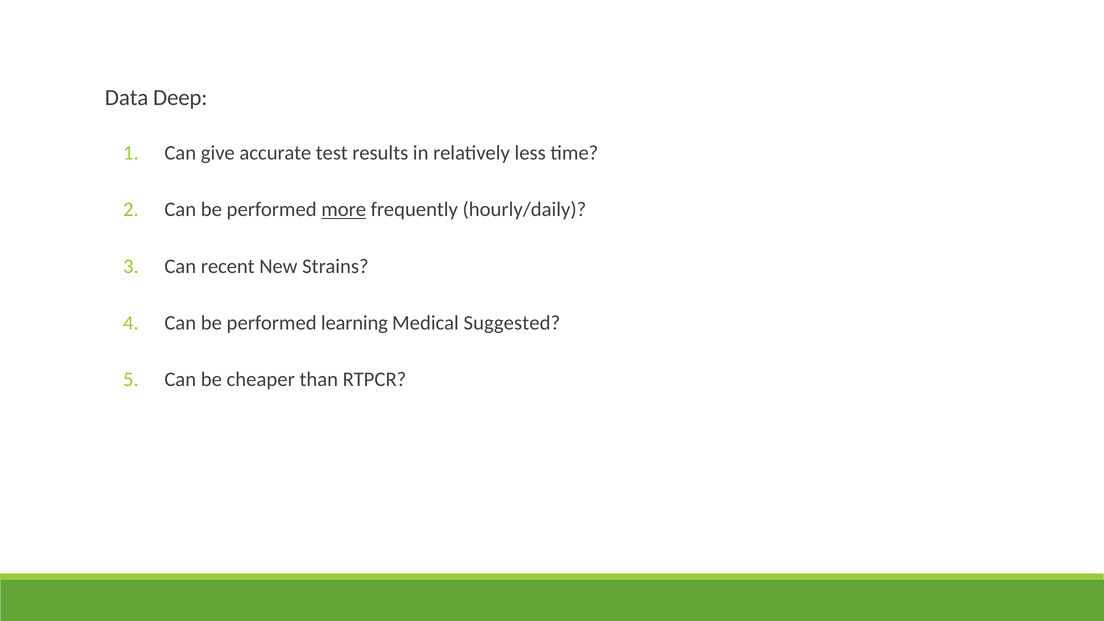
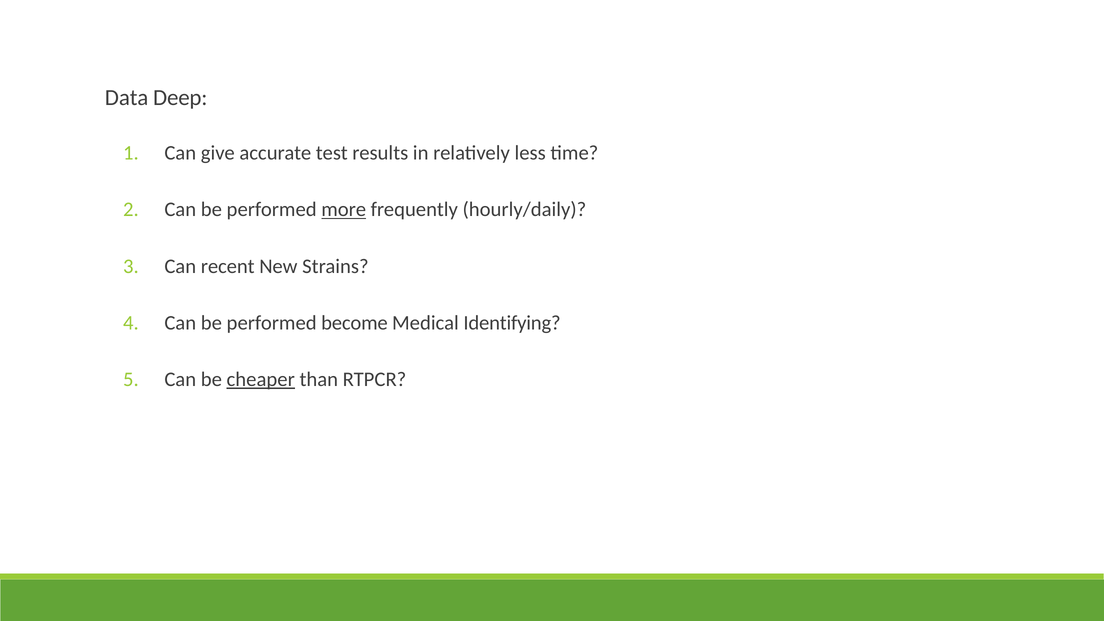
learning: learning -> become
Suggested: Suggested -> Identifying
cheaper underline: none -> present
